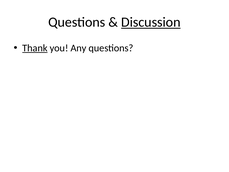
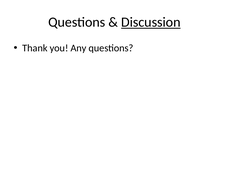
Thank underline: present -> none
